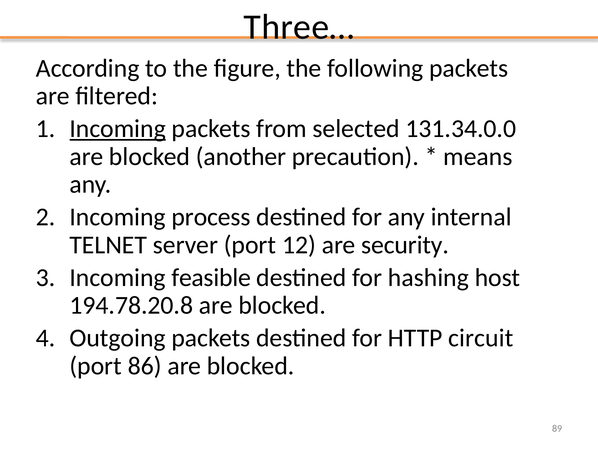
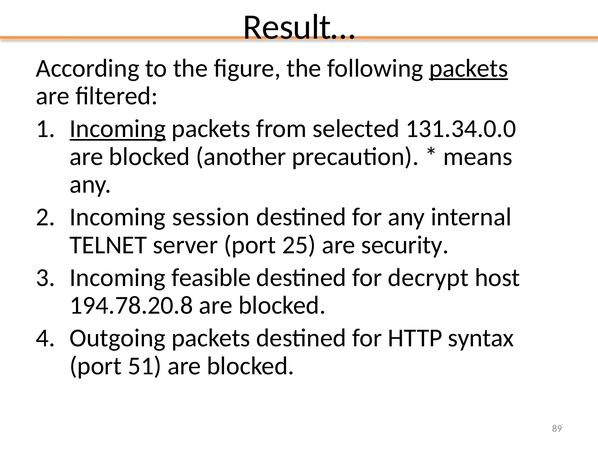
Three…: Three… -> Result…
packets at (469, 68) underline: none -> present
process: process -> session
12: 12 -> 25
hashing: hashing -> decrypt
circuit: circuit -> syntax
86: 86 -> 51
